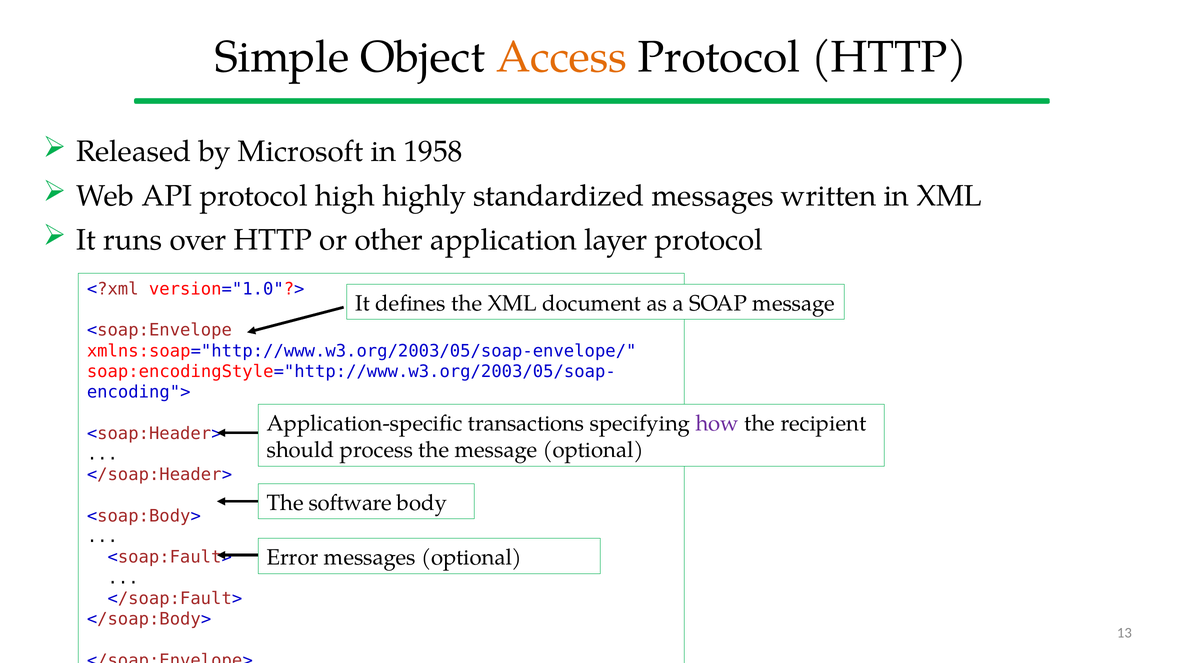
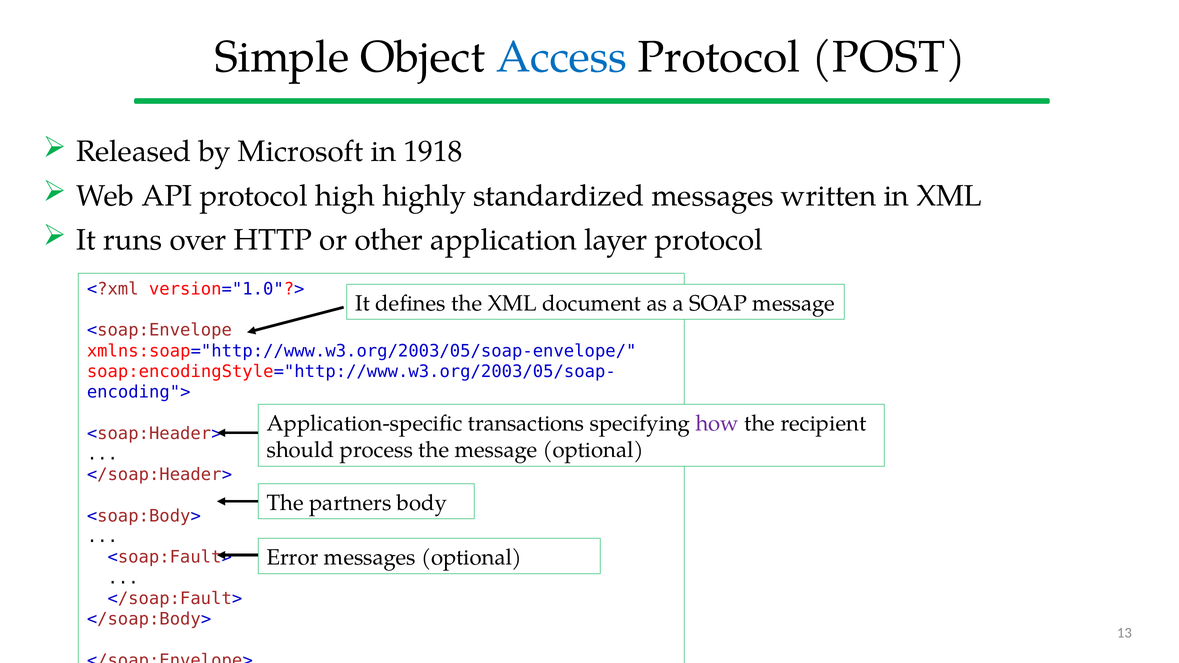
Access colour: orange -> blue
Protocol HTTP: HTTP -> POST
1958: 1958 -> 1918
software: software -> partners
